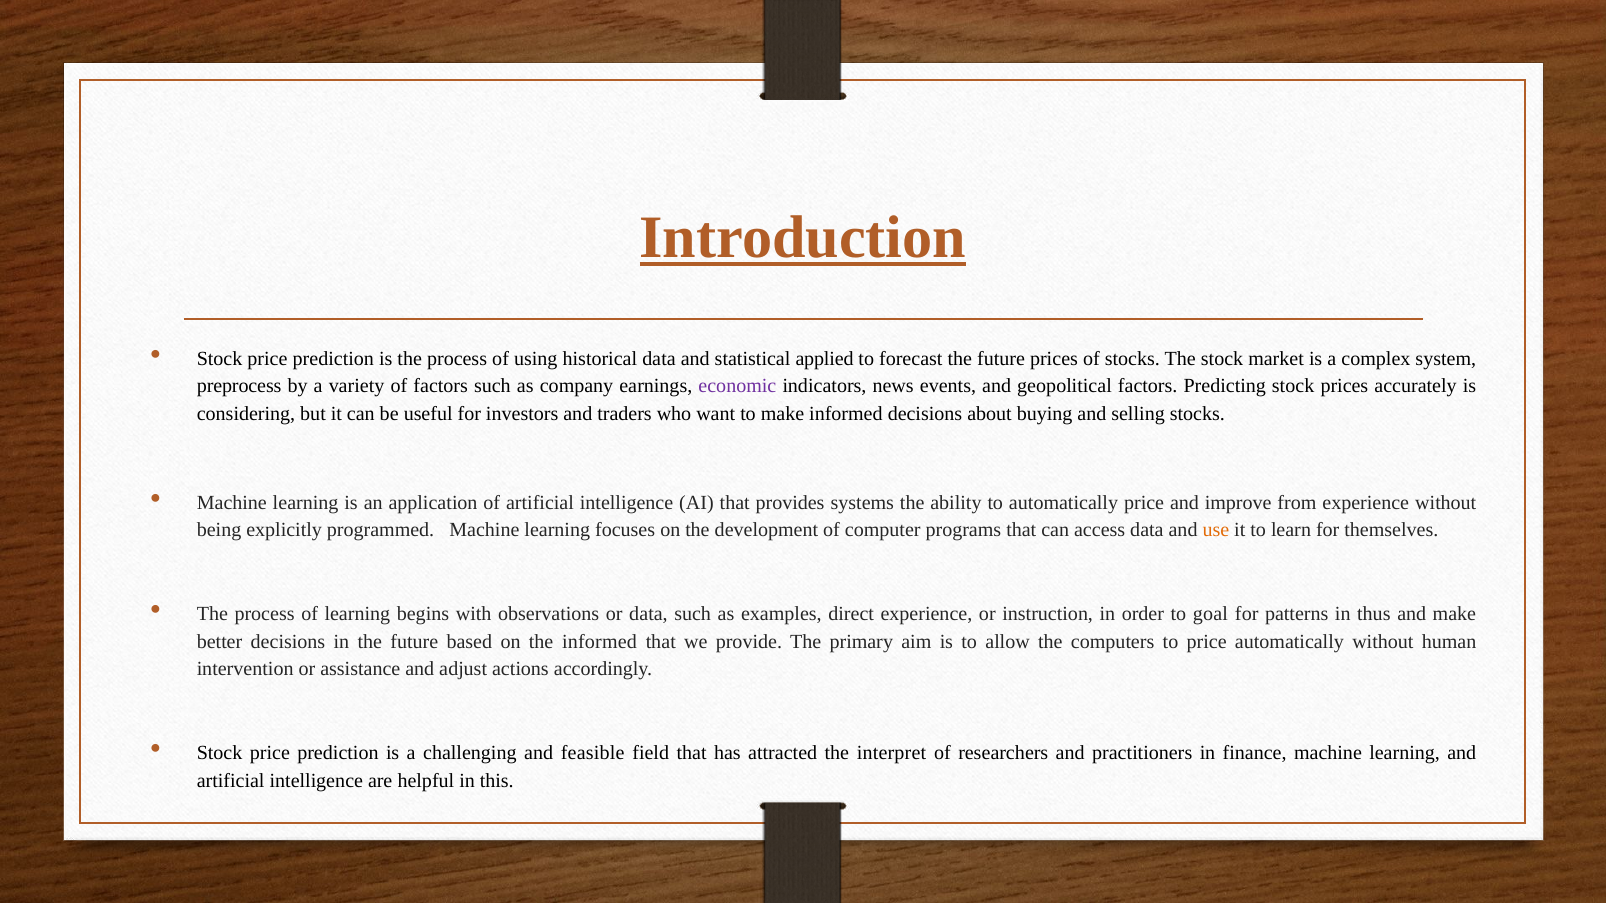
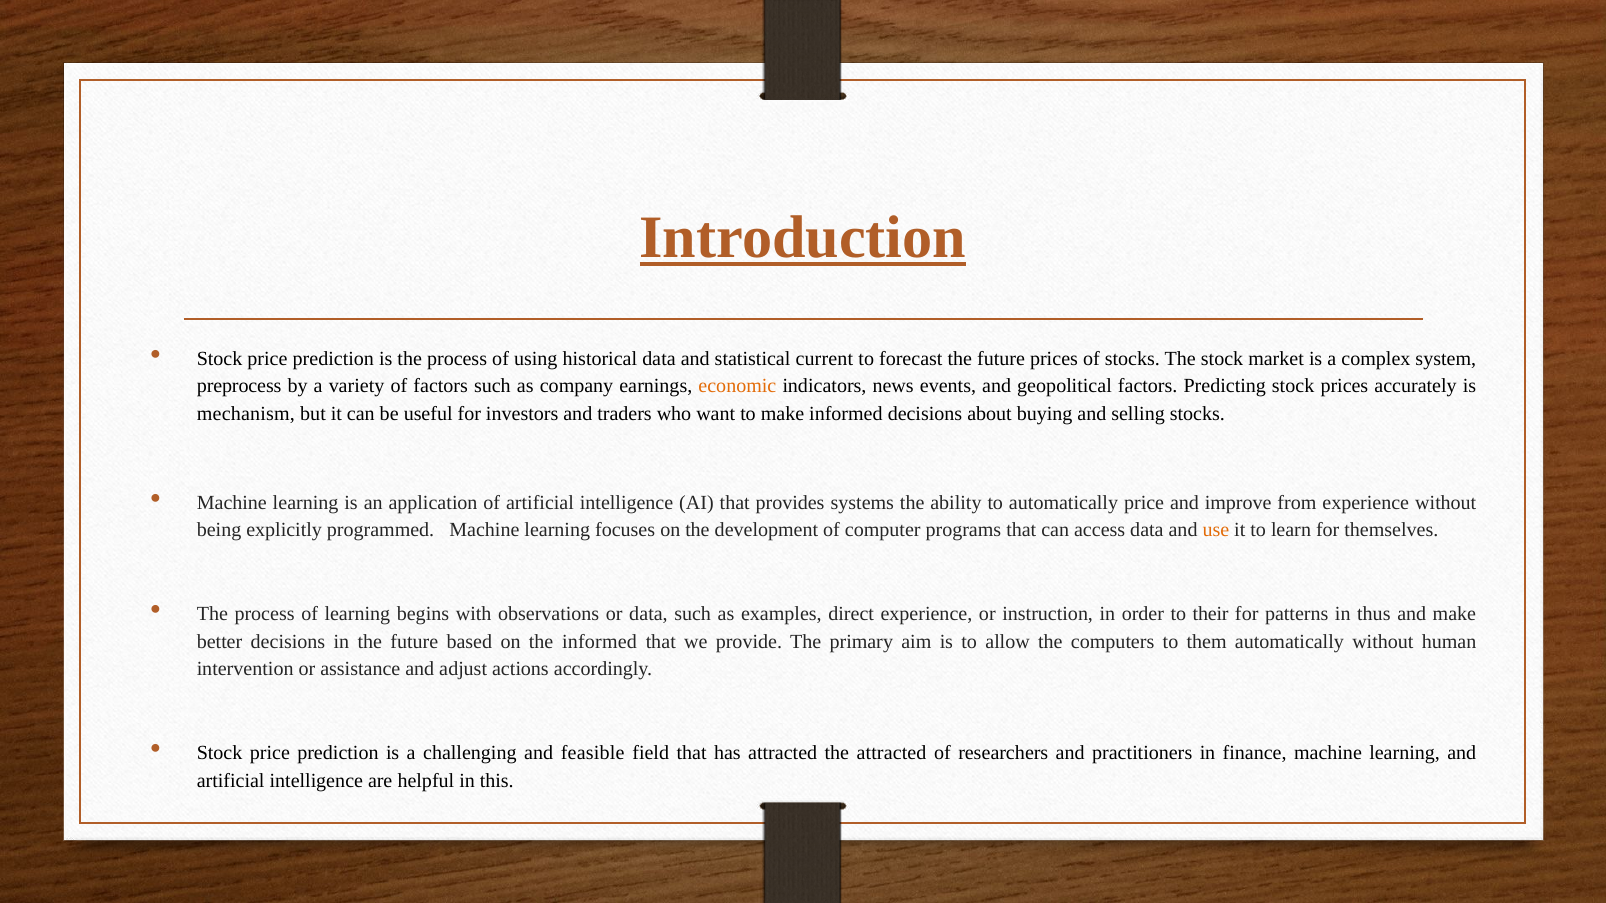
applied: applied -> current
economic colour: purple -> orange
considering: considering -> mechanism
goal: goal -> their
to price: price -> them
the interpret: interpret -> attracted
